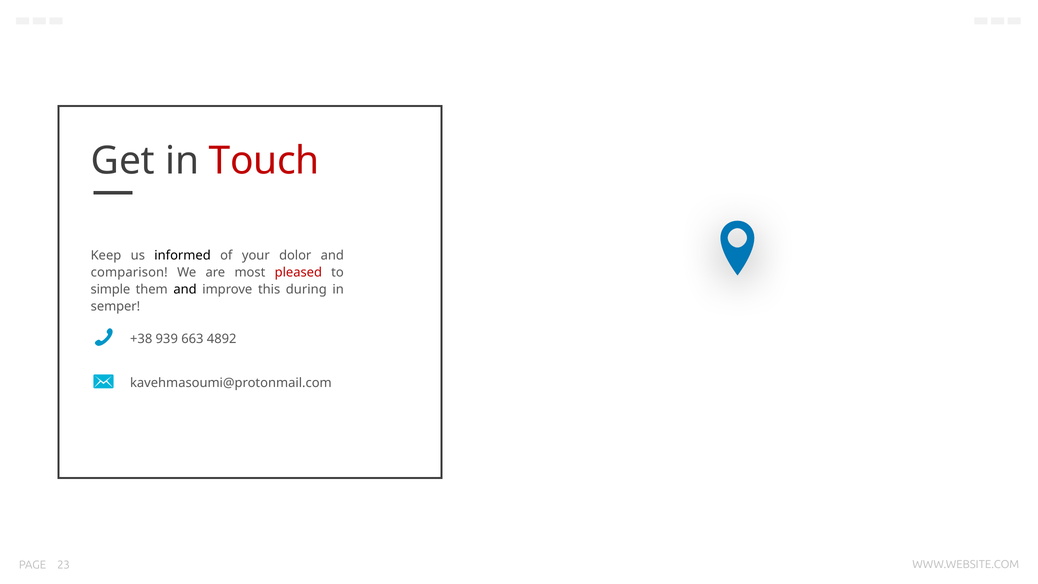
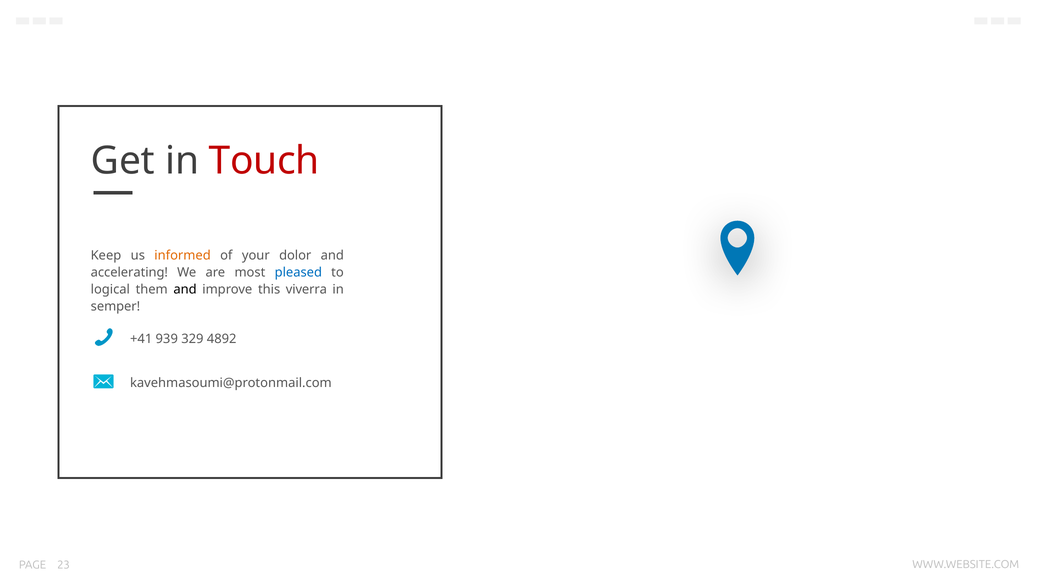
informed colour: black -> orange
comparison: comparison -> accelerating
pleased colour: red -> blue
simple: simple -> logical
during: during -> viverra
+38: +38 -> +41
663: 663 -> 329
